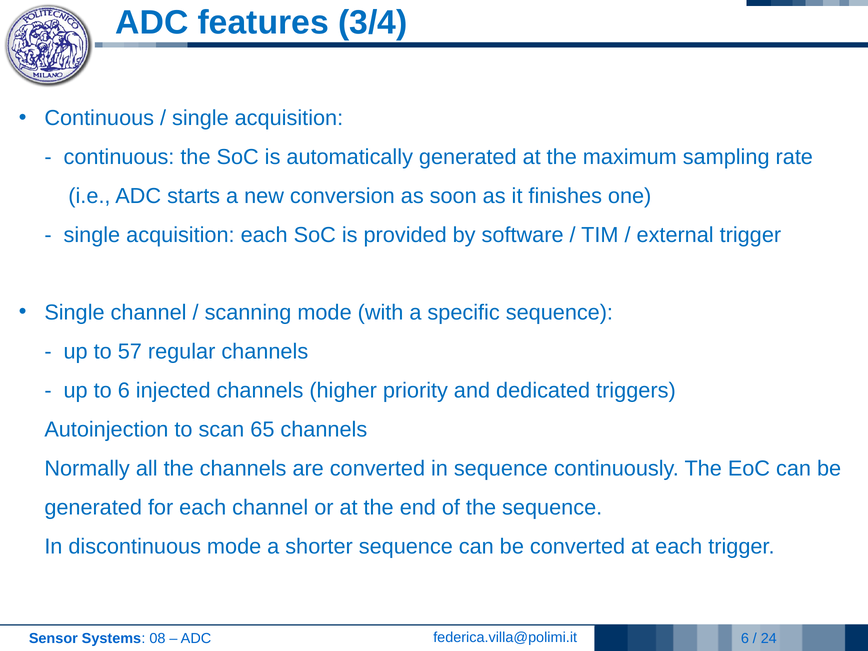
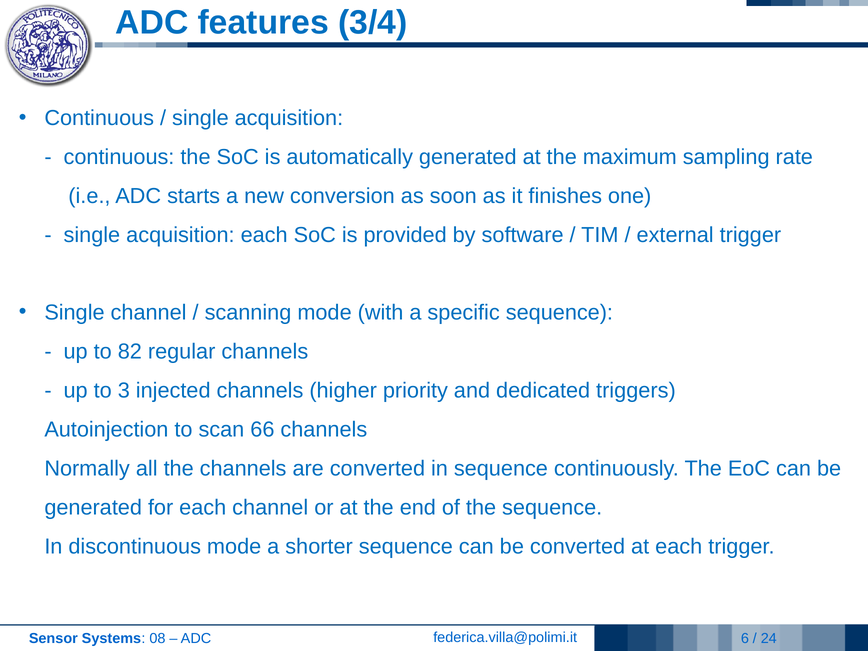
57: 57 -> 82
to 6: 6 -> 3
65: 65 -> 66
